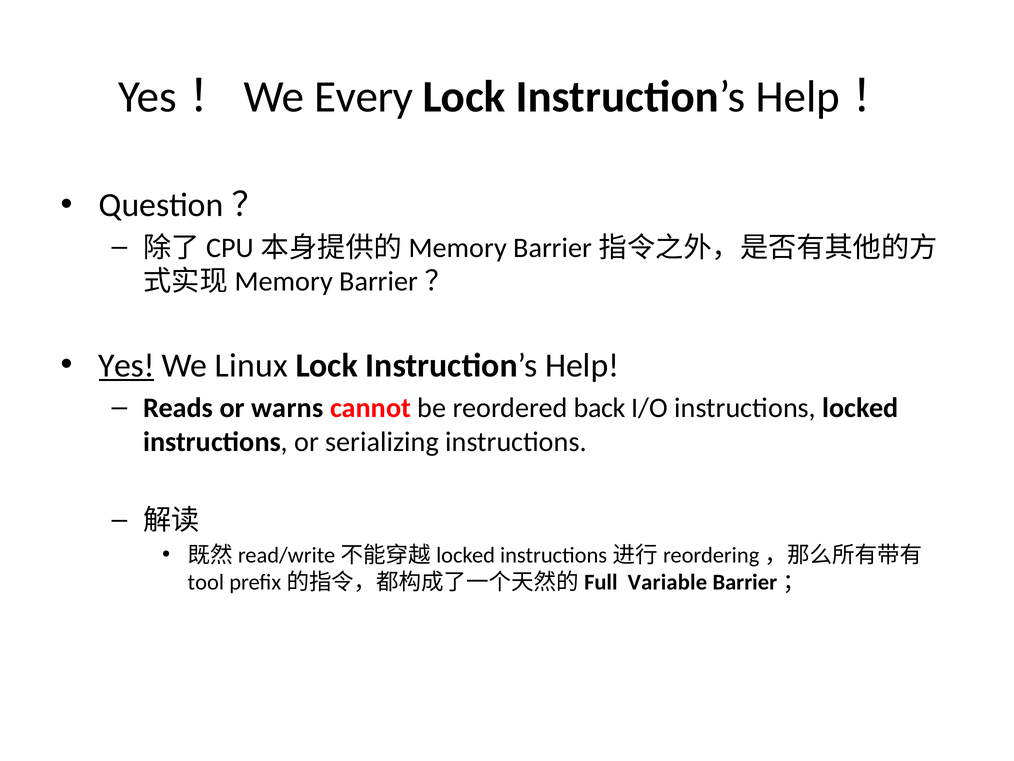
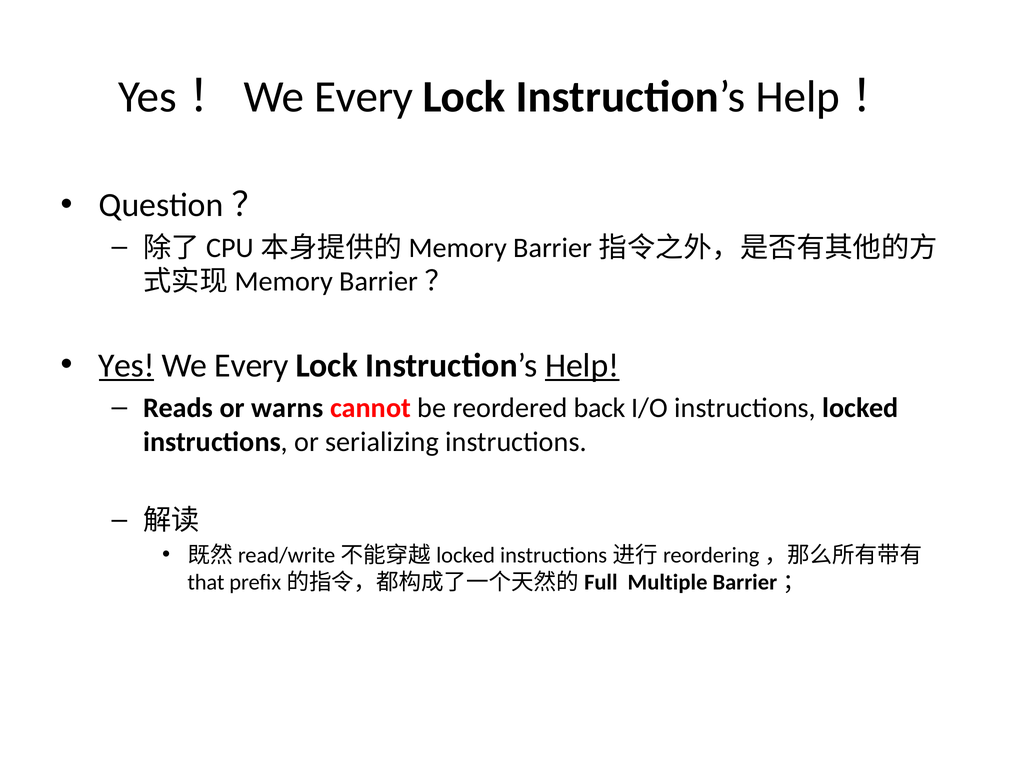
We Linux: Linux -> Every
Help underline: none -> present
tool: tool -> that
Variable: Variable -> Multiple
